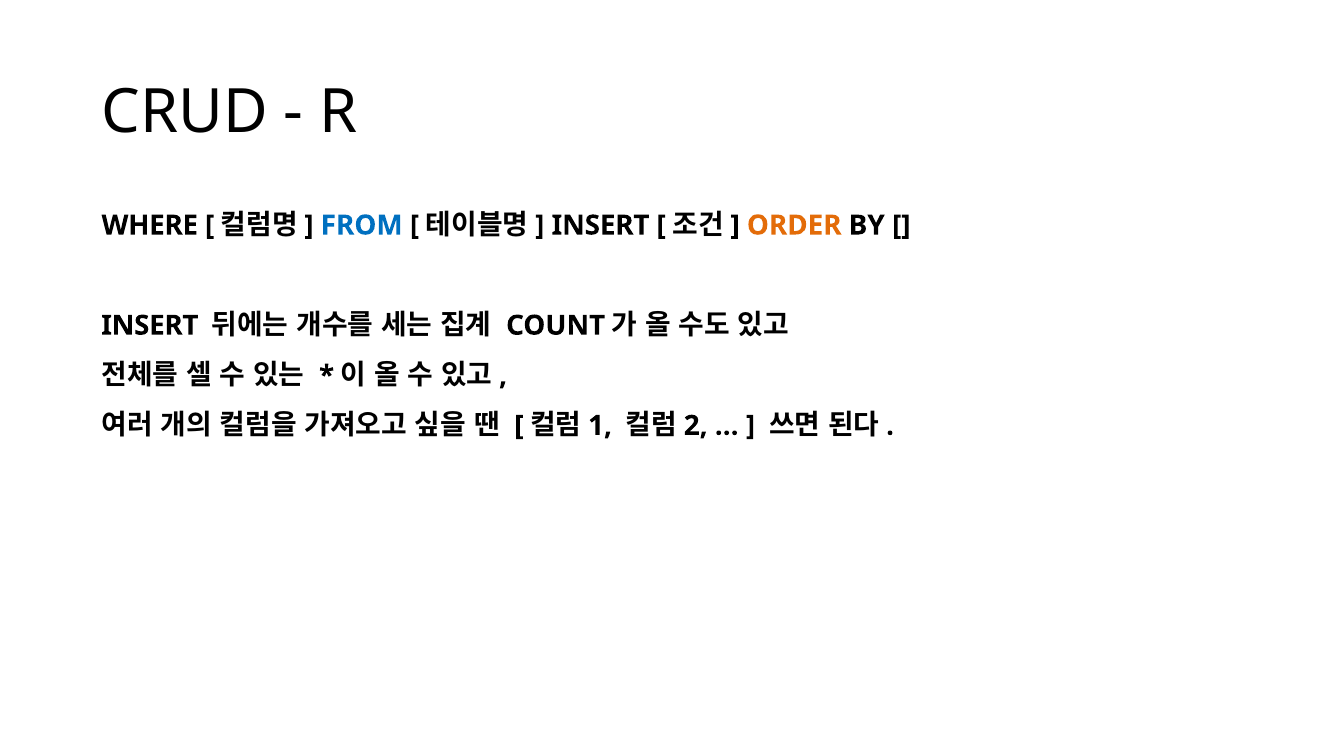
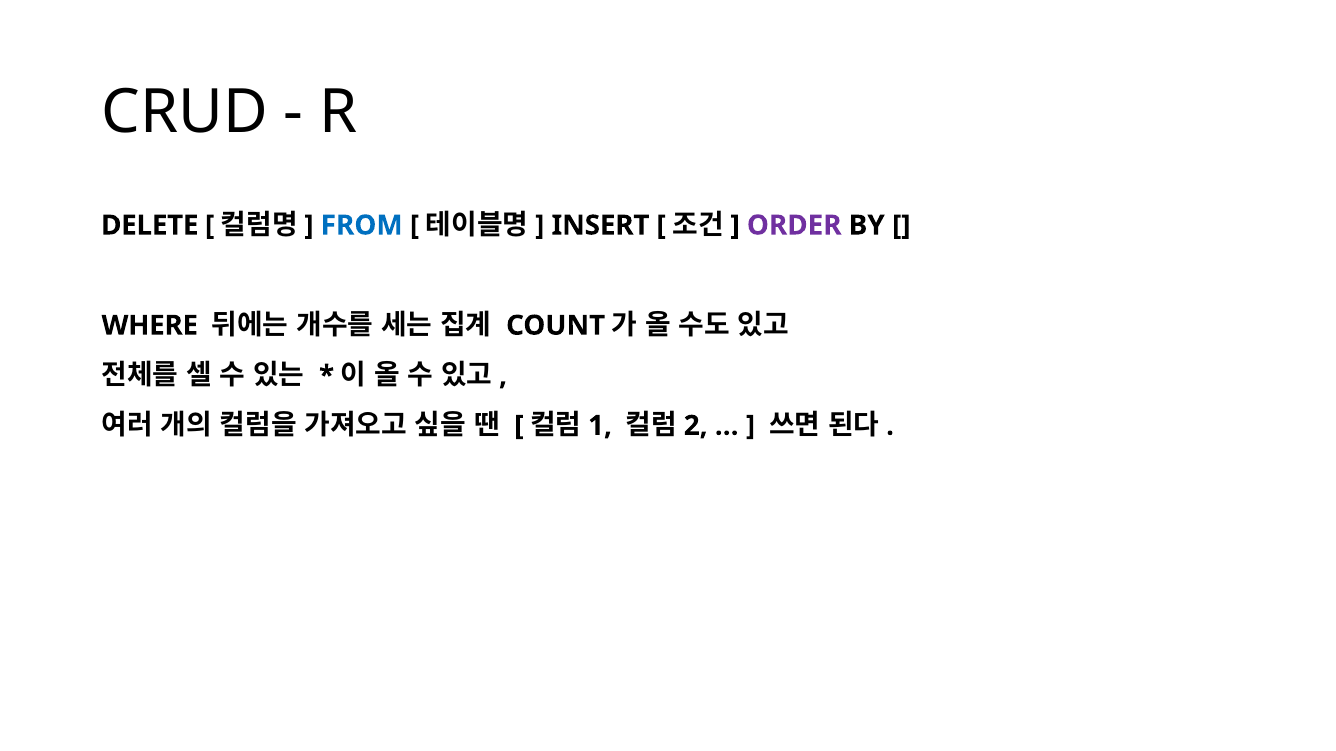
WHERE: WHERE -> DELETE
ORDER colour: orange -> purple
INSERT at (150, 326): INSERT -> WHERE
